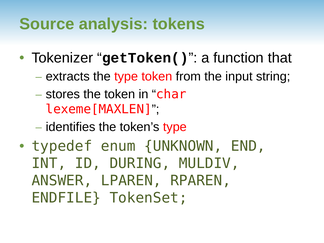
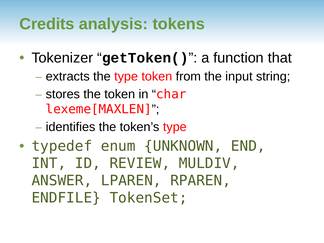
Source: Source -> Credits
DURING: DURING -> REVIEW
